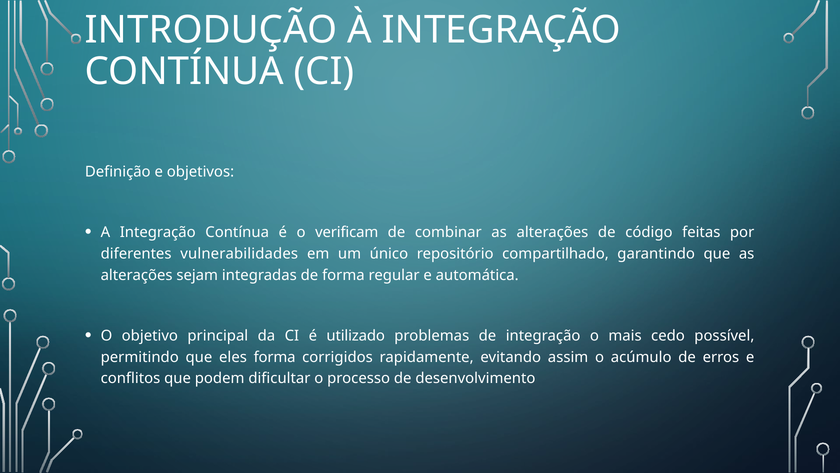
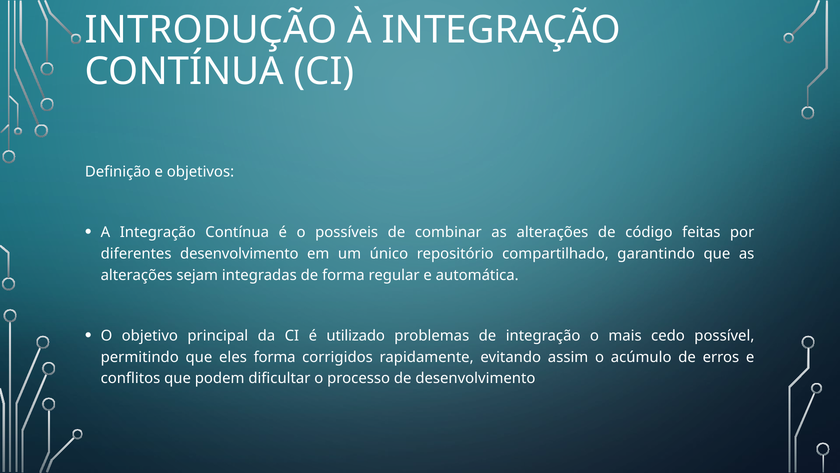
verificam: verificam -> possíveis
diferentes vulnerabilidades: vulnerabilidades -> desenvolvimento
